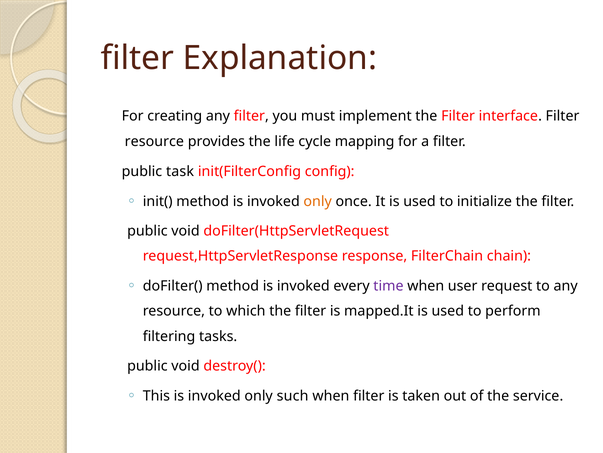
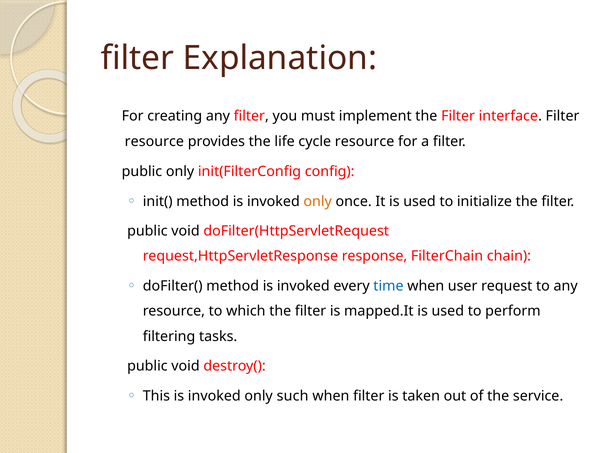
cycle mapping: mapping -> resource
public task: task -> only
time colour: purple -> blue
